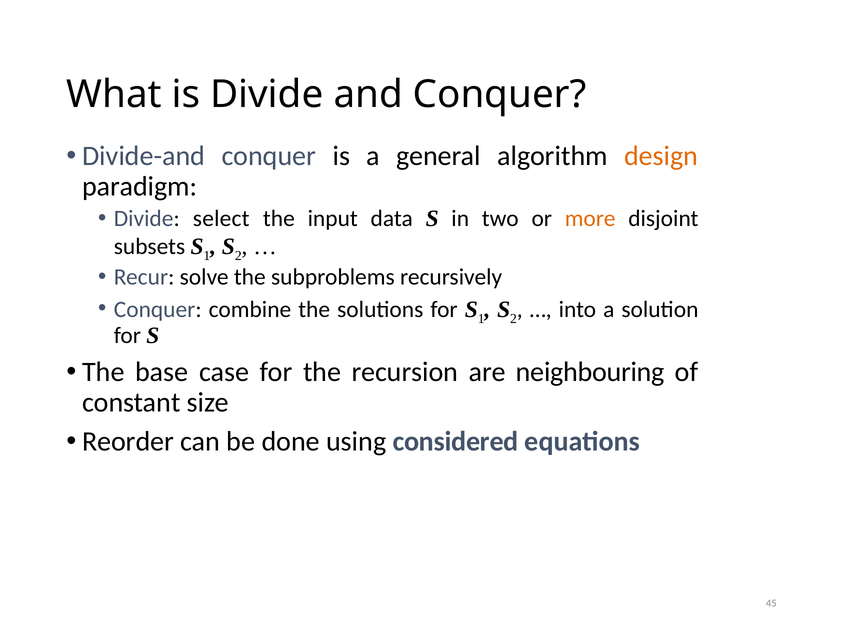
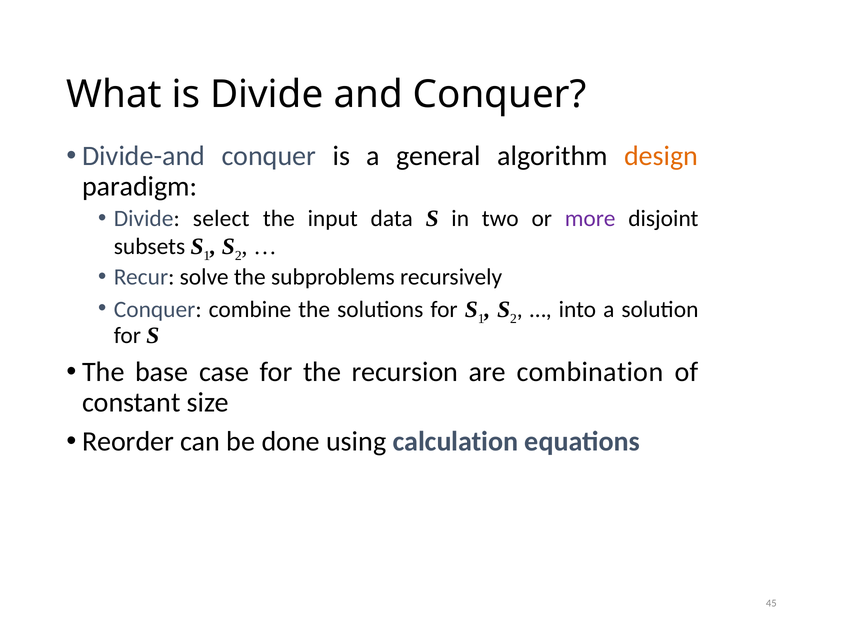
more colour: orange -> purple
neighbouring: neighbouring -> combination
considered: considered -> calculation
